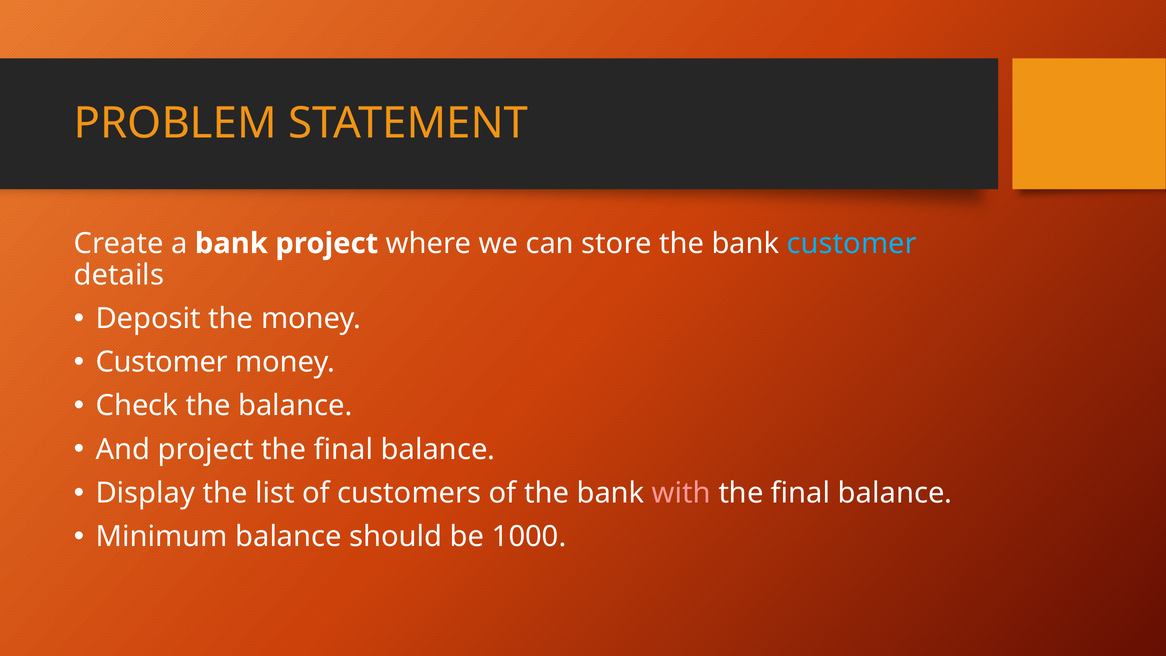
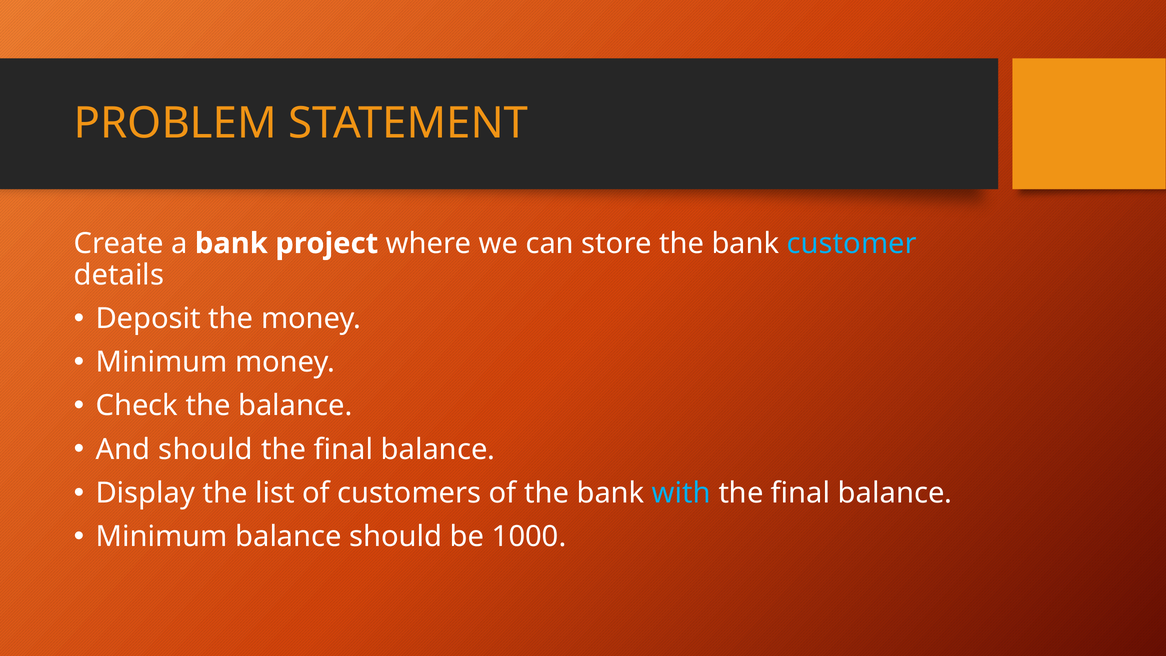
Customer at (162, 362): Customer -> Minimum
And project: project -> should
with colour: pink -> light blue
